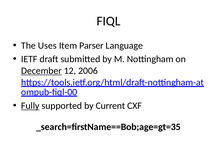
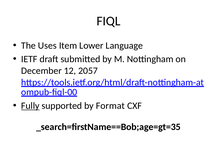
Parser: Parser -> Lower
December underline: present -> none
2006: 2006 -> 2057
Current: Current -> Format
